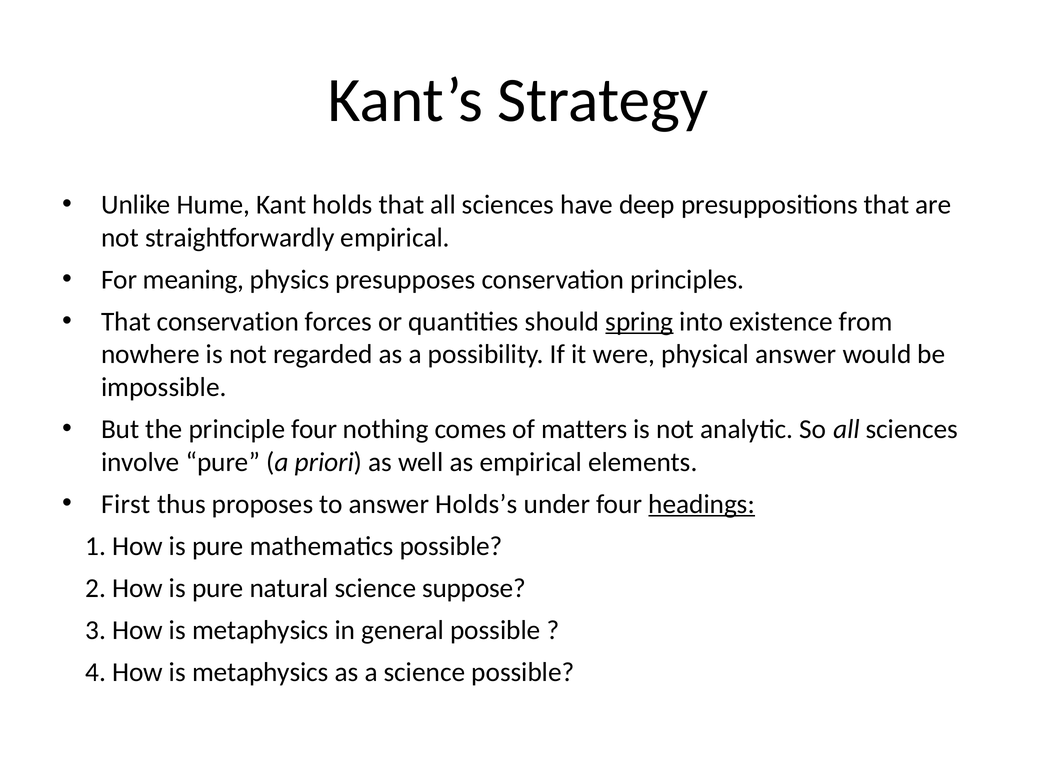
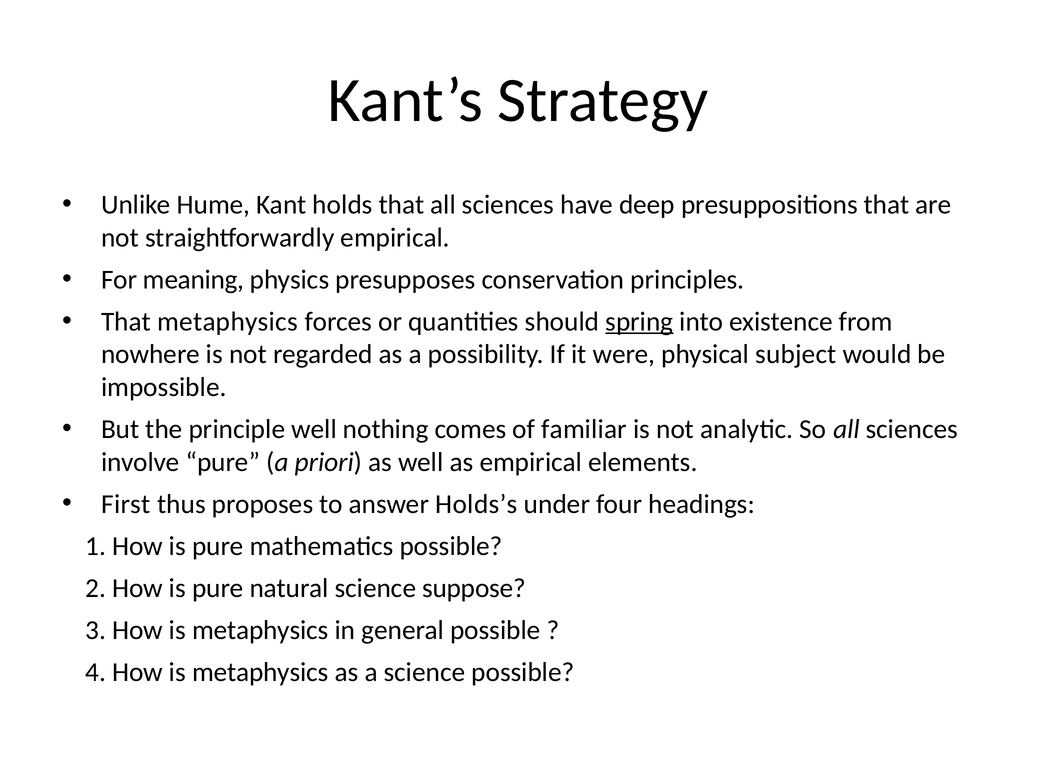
That conservation: conservation -> metaphysics
physical answer: answer -> subject
principle four: four -> well
matters: matters -> familiar
headings underline: present -> none
